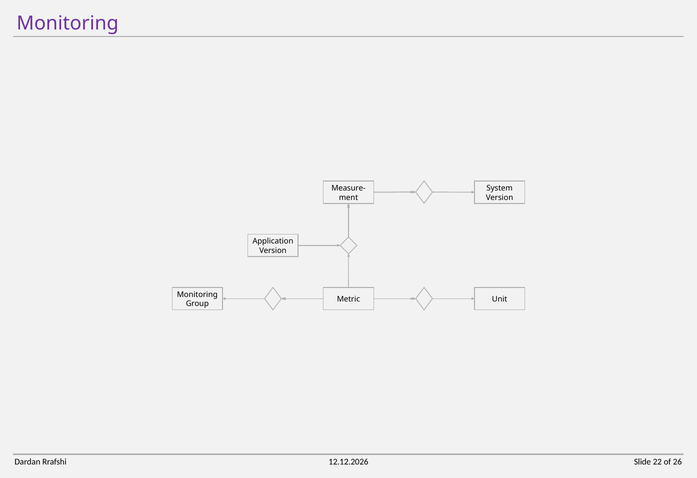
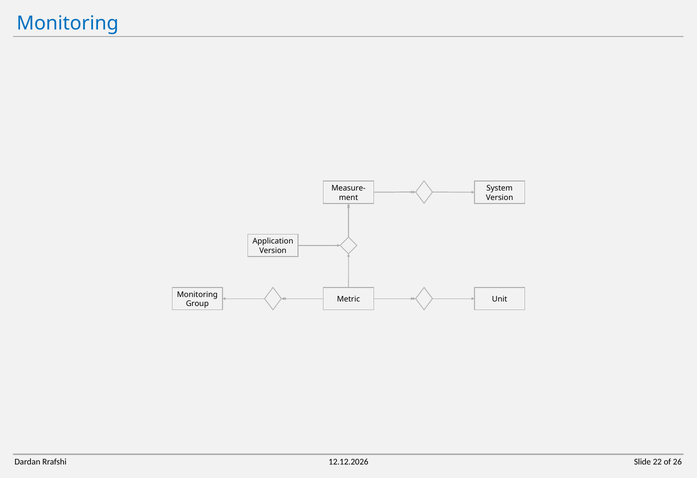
Monitoring at (68, 23) colour: purple -> blue
